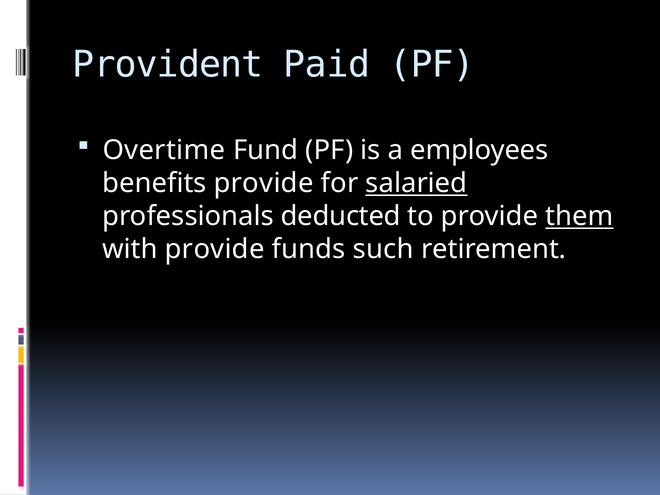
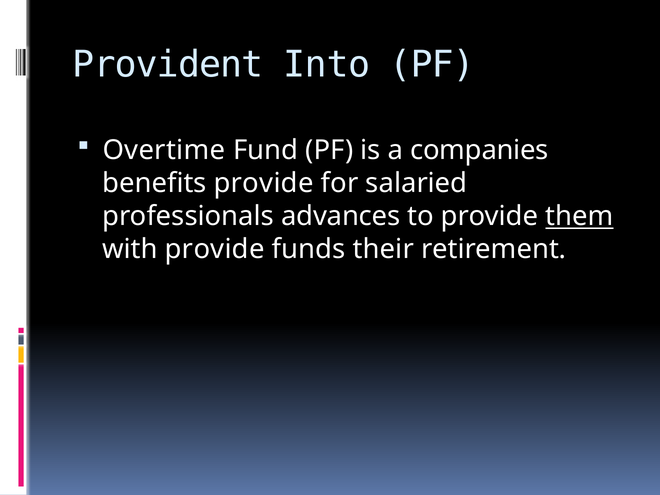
Paid: Paid -> Into
employees: employees -> companies
salaried underline: present -> none
deducted: deducted -> advances
such: such -> their
